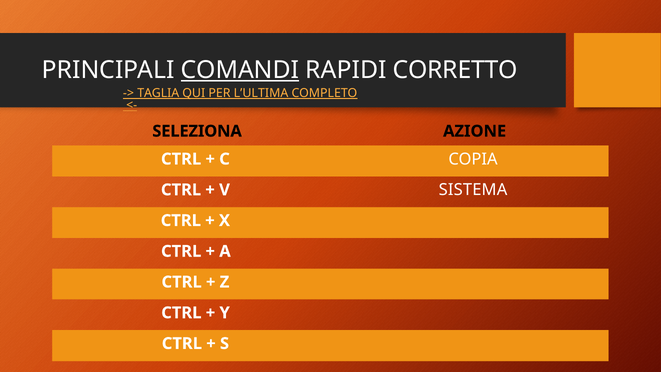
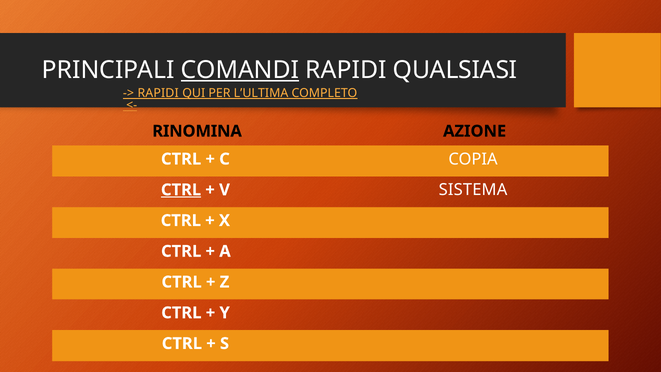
CORRETTO: CORRETTO -> QUALSIASI
TAGLIA at (158, 93): TAGLIA -> RAPIDI
SELEZIONA: SELEZIONA -> RINOMINA
CTRL at (181, 190) underline: none -> present
